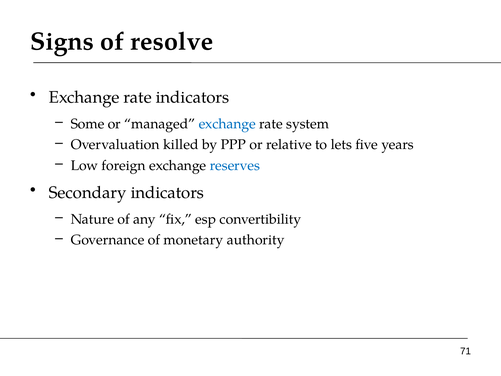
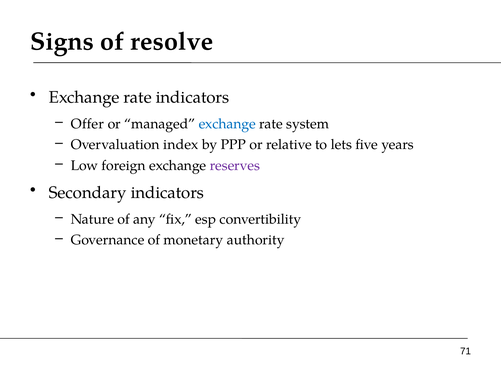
Some: Some -> Offer
killed: killed -> index
reserves colour: blue -> purple
